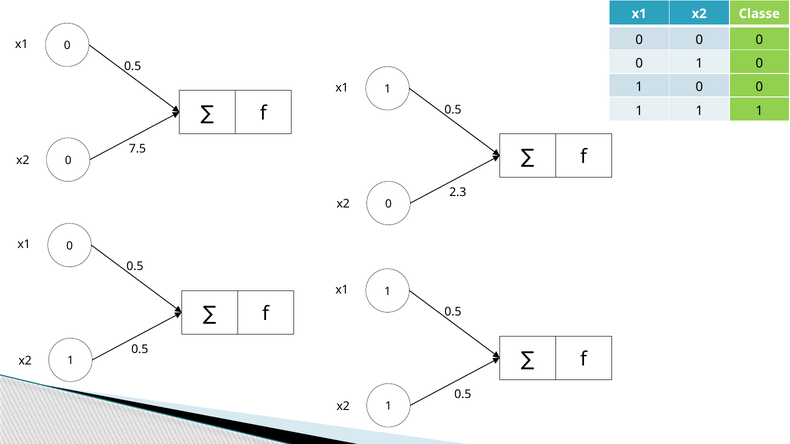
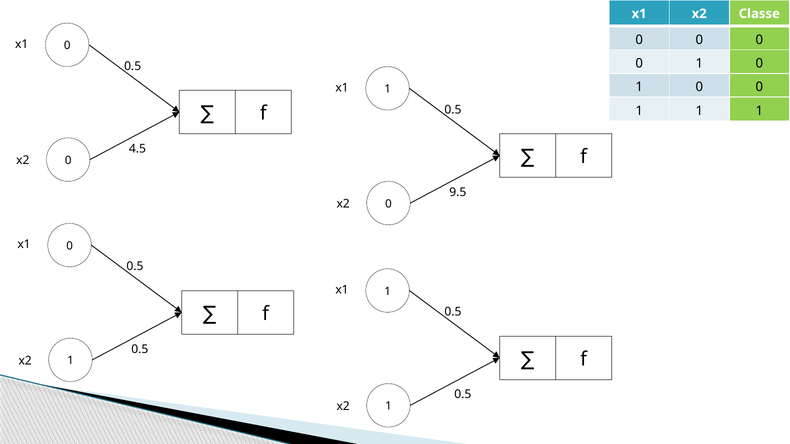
7.5: 7.5 -> 4.5
2.3: 2.3 -> 9.5
